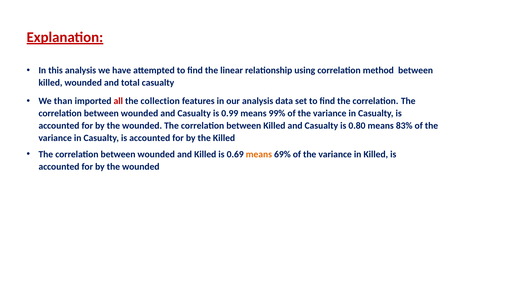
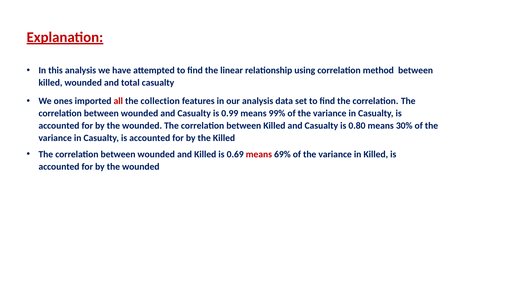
than: than -> ones
83%: 83% -> 30%
means at (259, 154) colour: orange -> red
